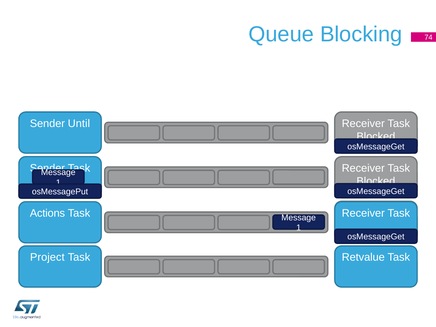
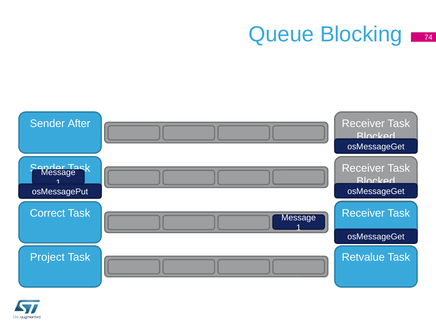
Until: Until -> After
Actions: Actions -> Correct
